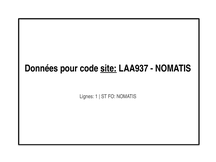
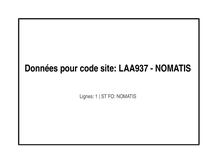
site underline: present -> none
